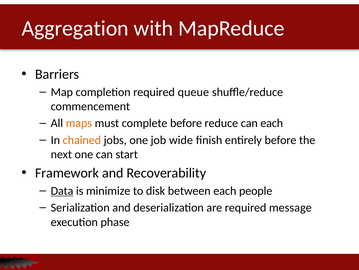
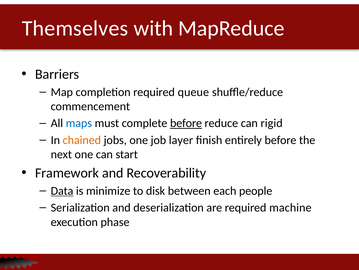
Aggregation: Aggregation -> Themselves
maps colour: orange -> blue
before at (186, 123) underline: none -> present
can each: each -> rigid
wide: wide -> layer
message: message -> machine
